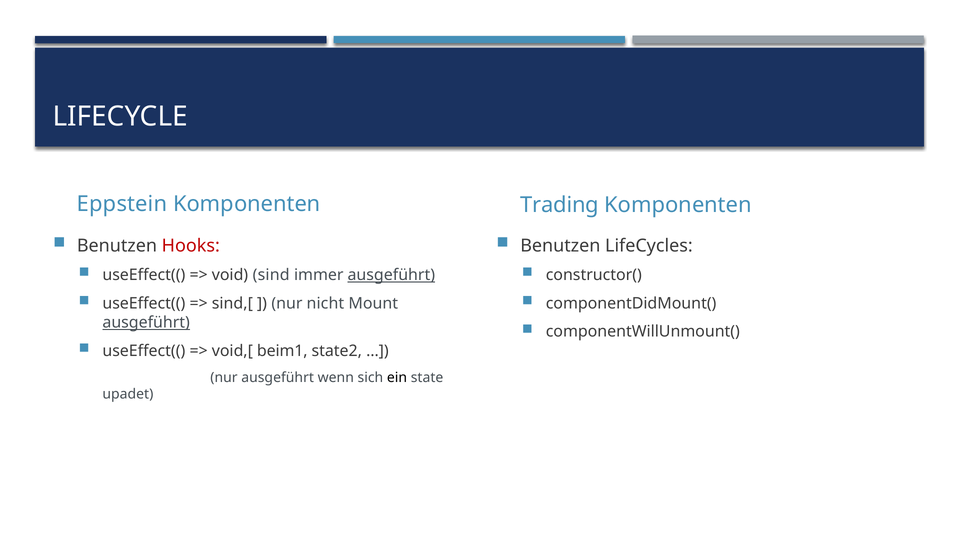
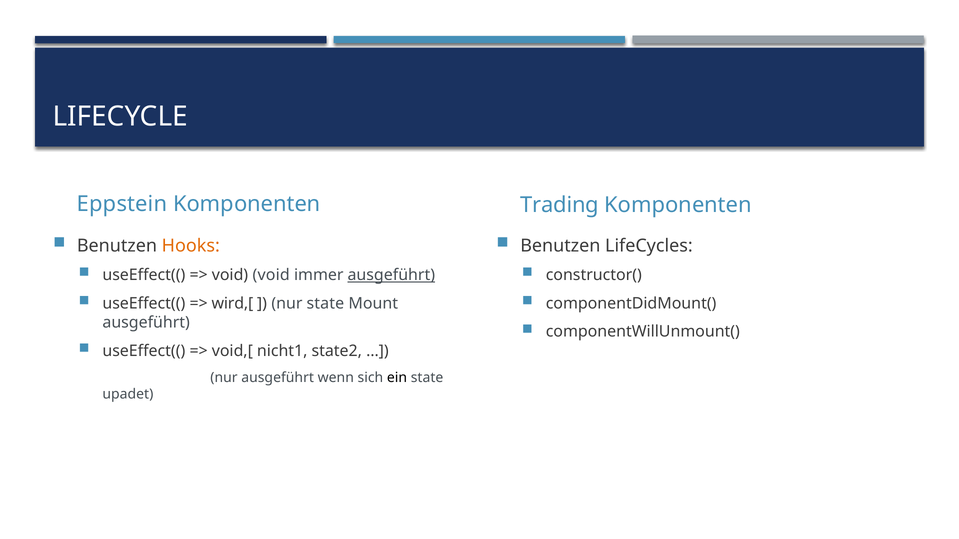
Hooks colour: red -> orange
void sind: sind -> void
sind,[: sind,[ -> wird,[
nur nicht: nicht -> state
ausgeführt at (146, 323) underline: present -> none
beim1: beim1 -> nicht1
